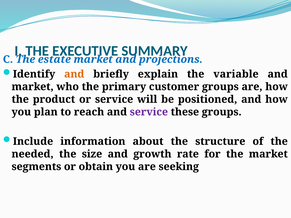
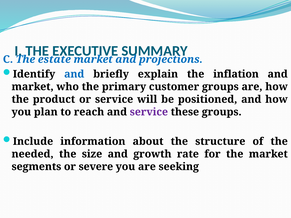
and at (74, 74) colour: orange -> blue
variable: variable -> inflation
obtain: obtain -> severe
